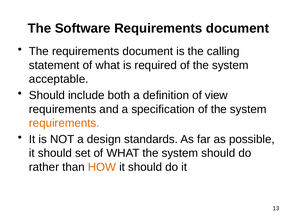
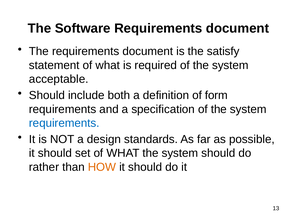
calling: calling -> satisfy
view: view -> form
requirements at (64, 123) colour: orange -> blue
